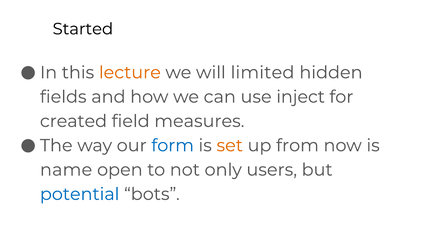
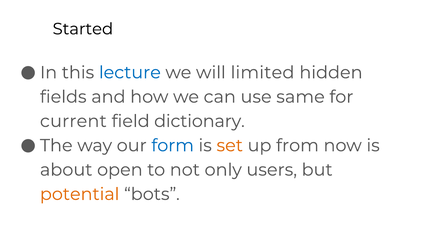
lecture colour: orange -> blue
inject: inject -> same
created: created -> current
measures: measures -> dictionary
name: name -> about
potential colour: blue -> orange
